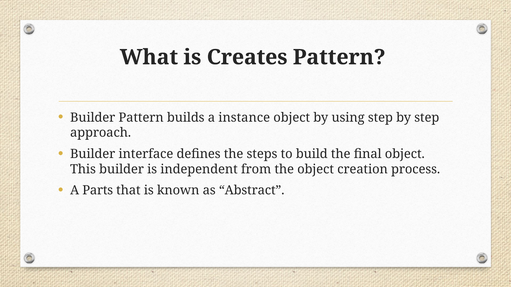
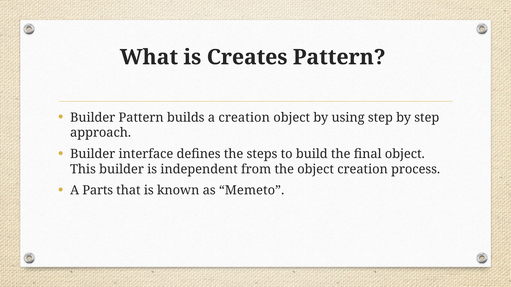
a instance: instance -> creation
Abstract: Abstract -> Memeto
